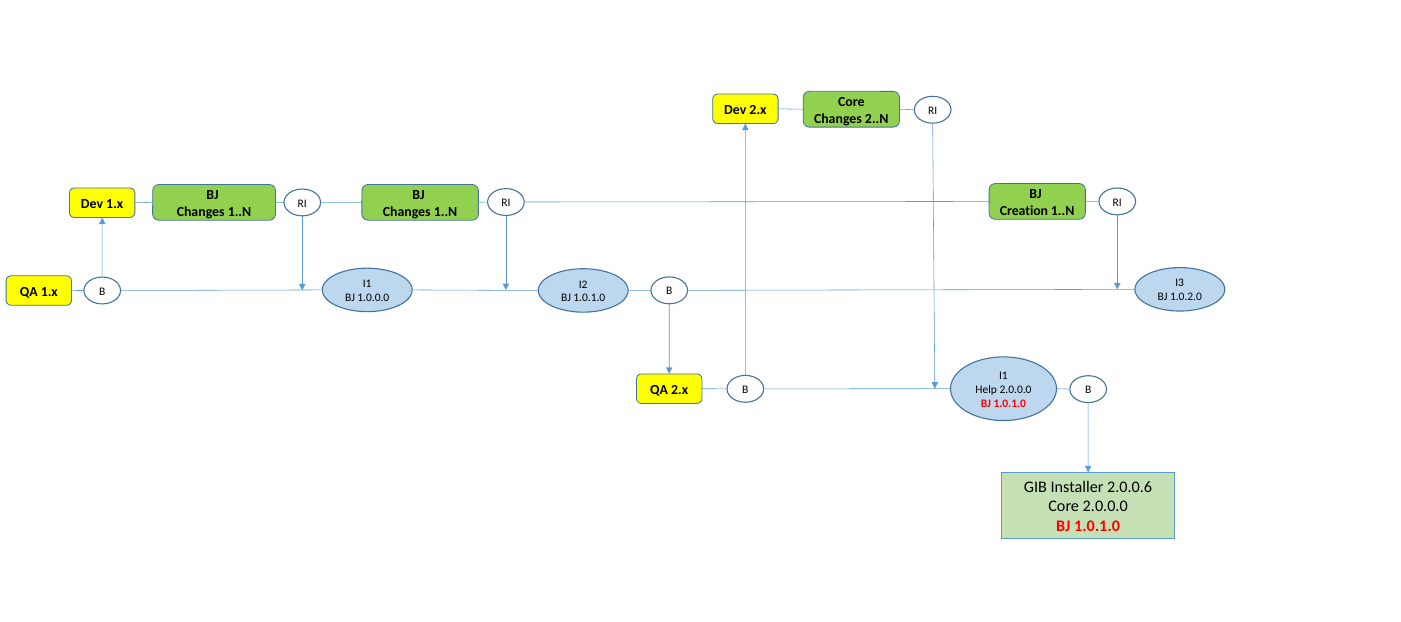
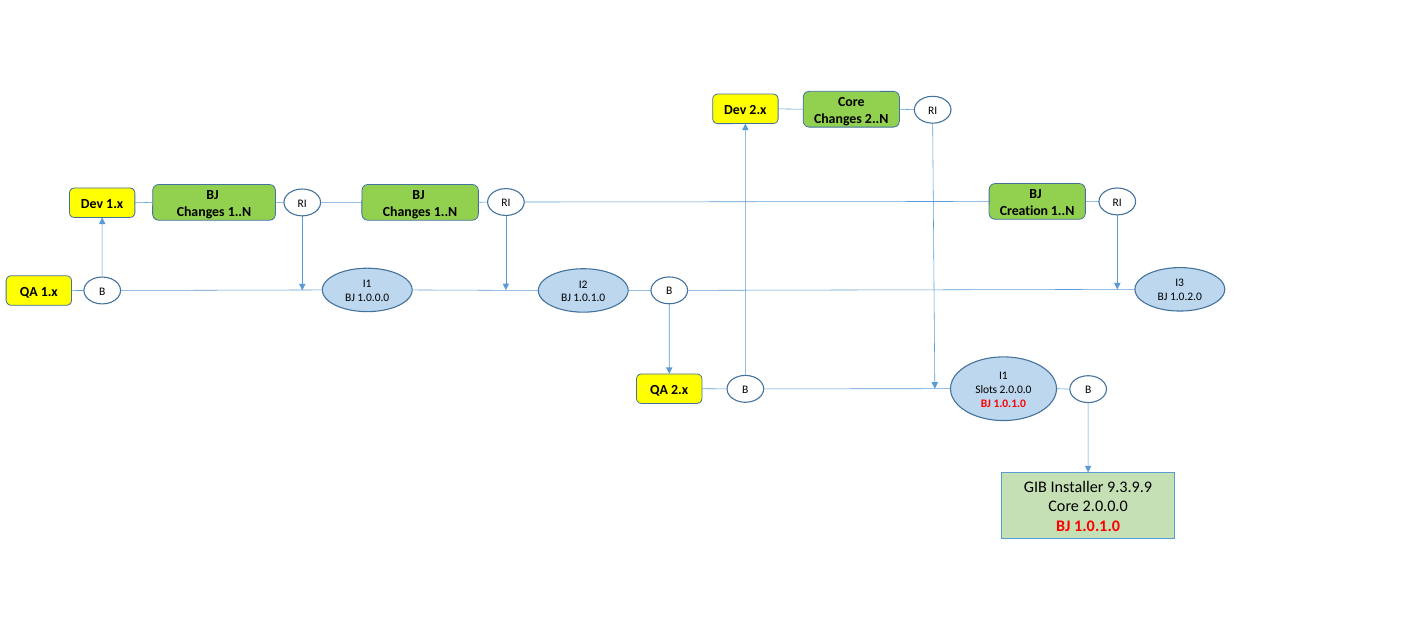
Help: Help -> Slots
2.0.0.6: 2.0.0.6 -> 9.3.9.9
